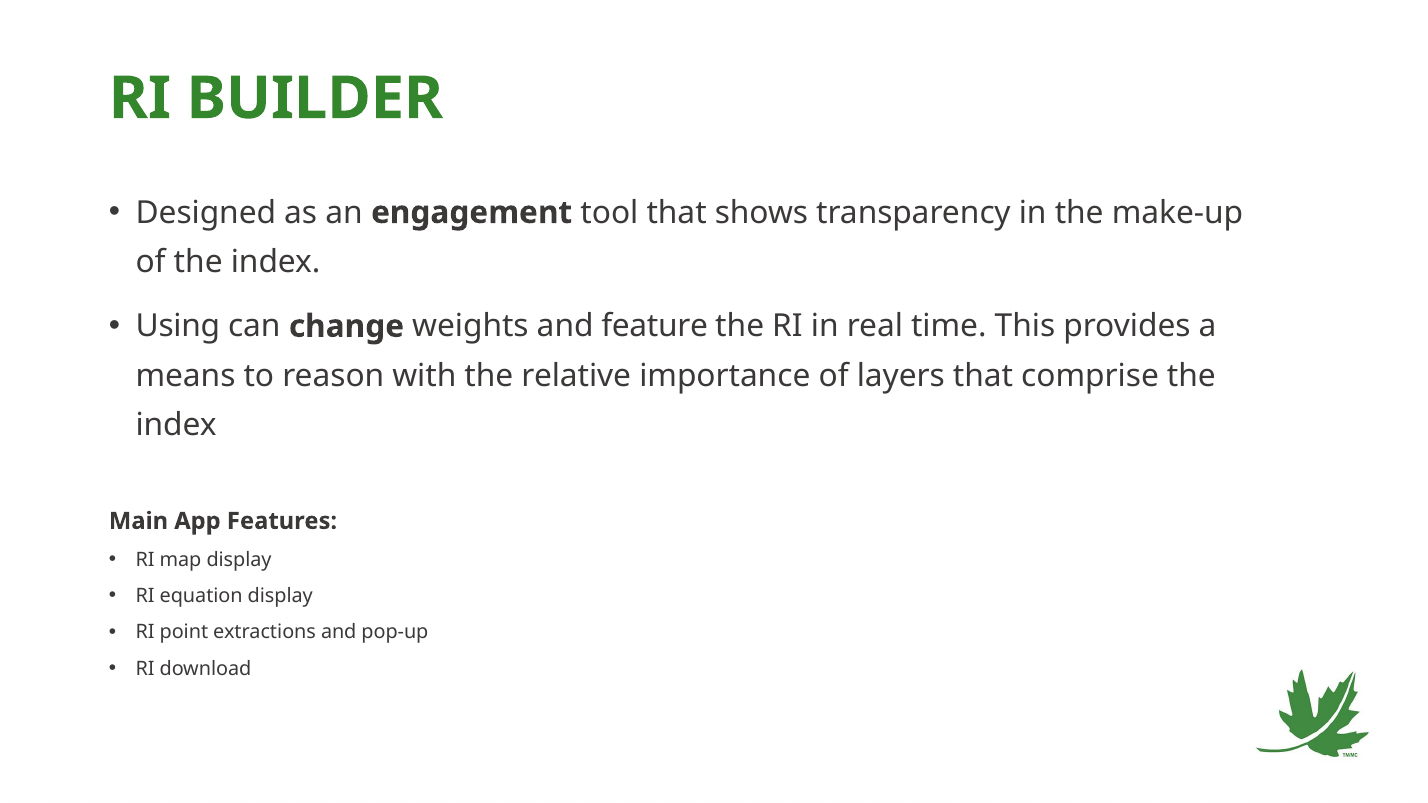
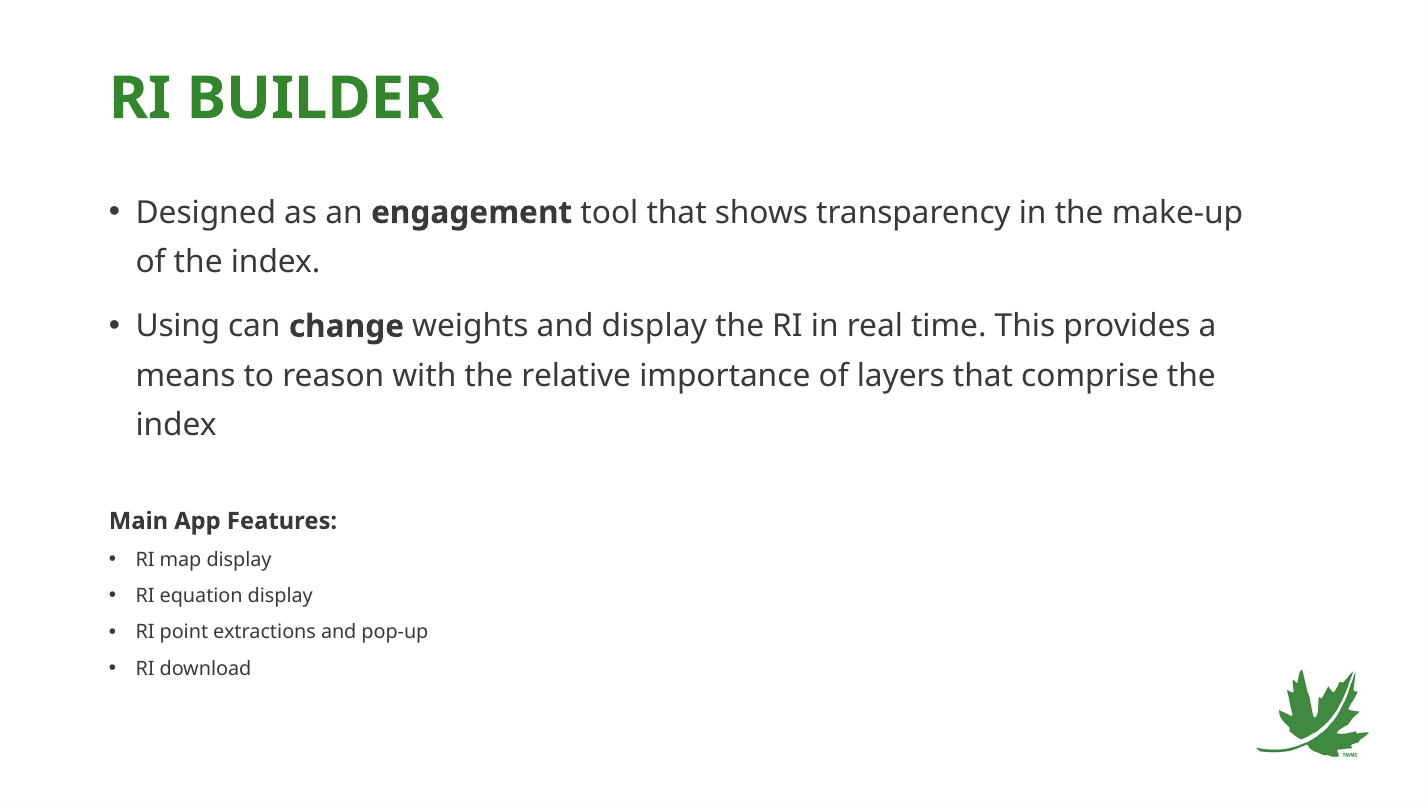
and feature: feature -> display
